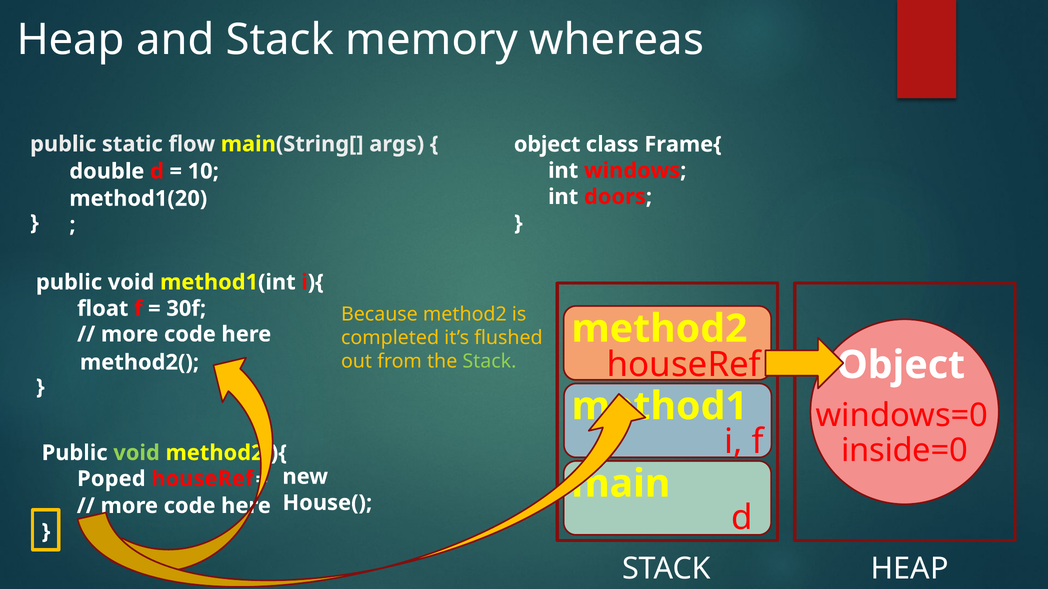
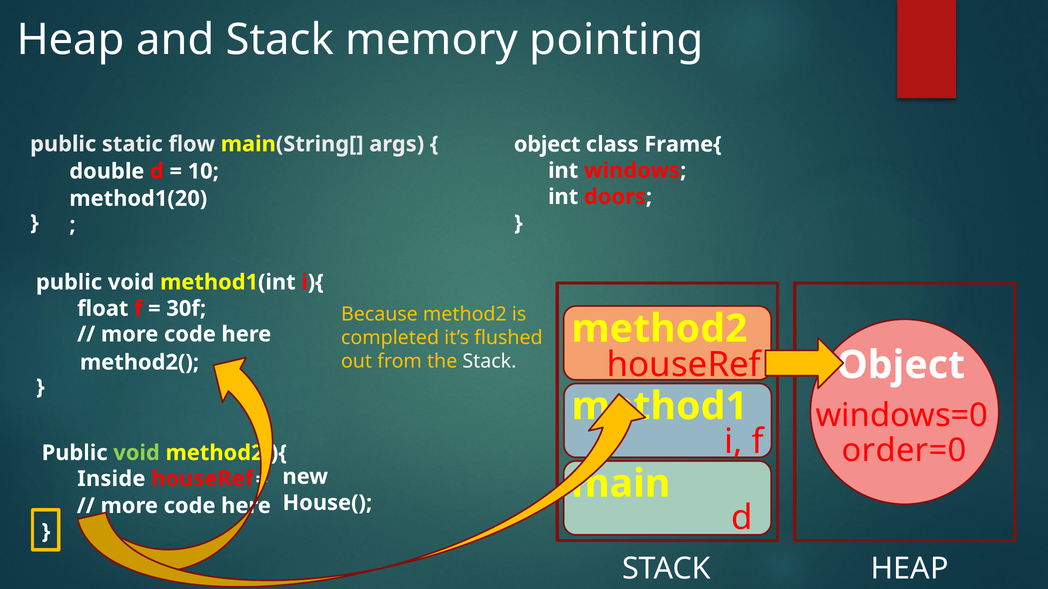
whereas: whereas -> pointing
Stack at (489, 362) colour: light green -> white
inside=0: inside=0 -> order=0
Poped: Poped -> Inside
